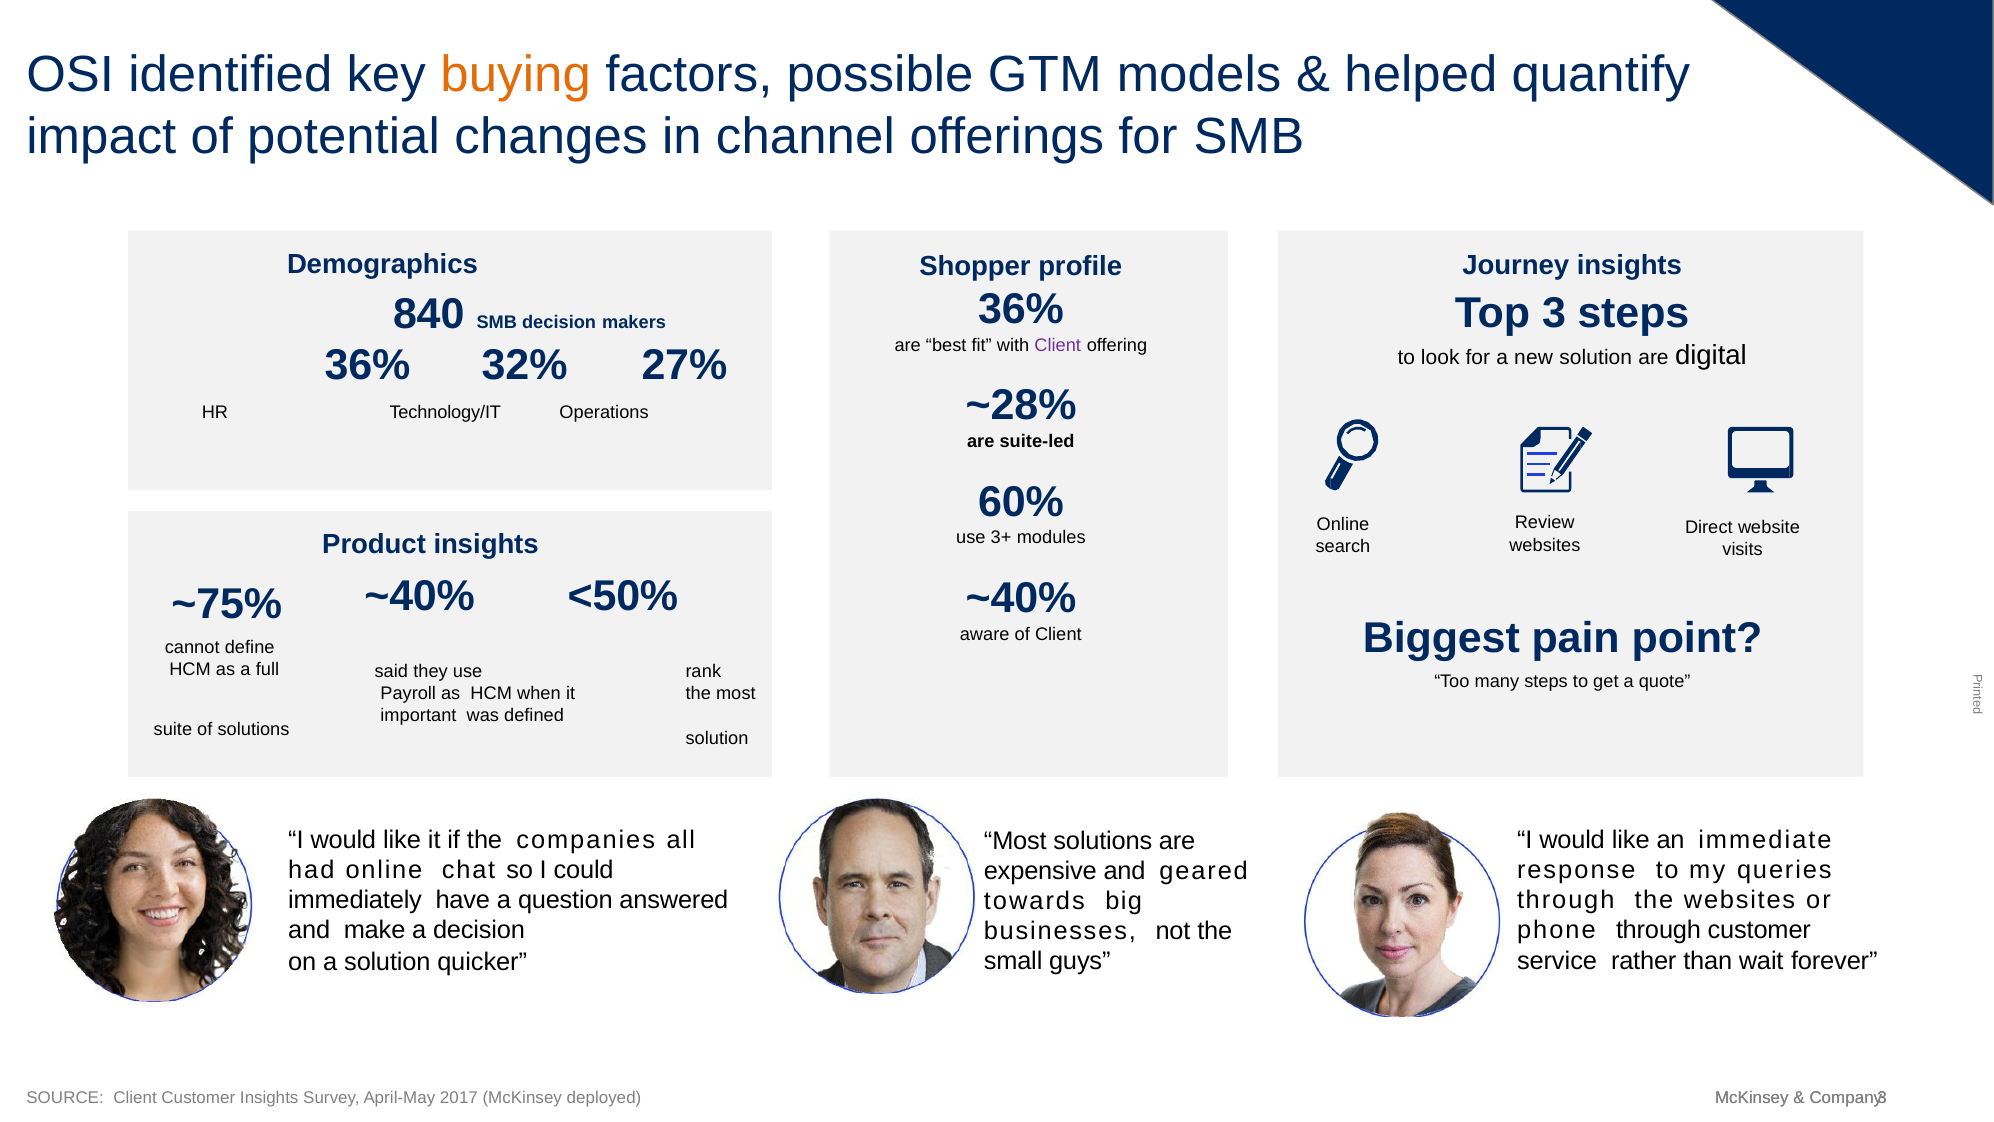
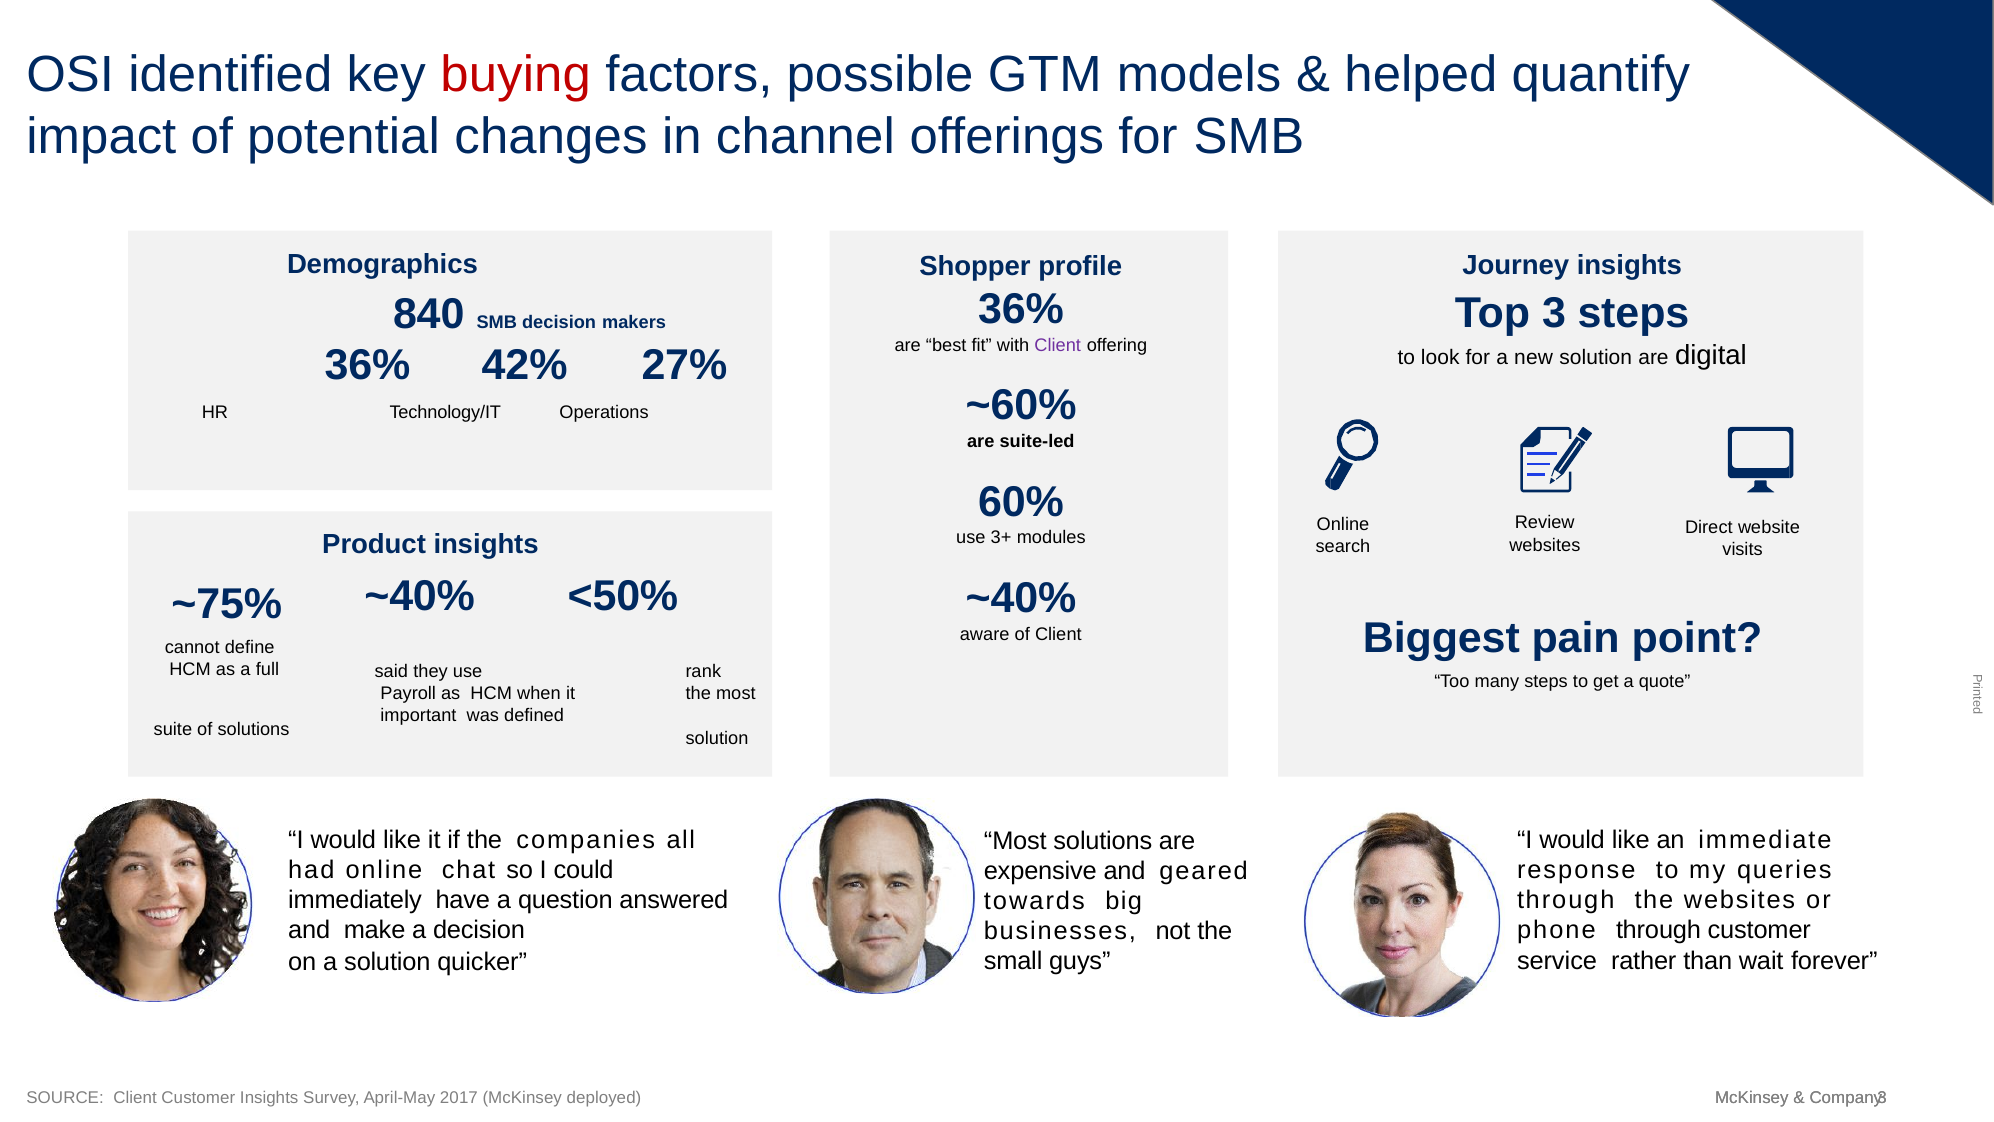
buying colour: orange -> red
32%: 32% -> 42%
~28%: ~28% -> ~60%
